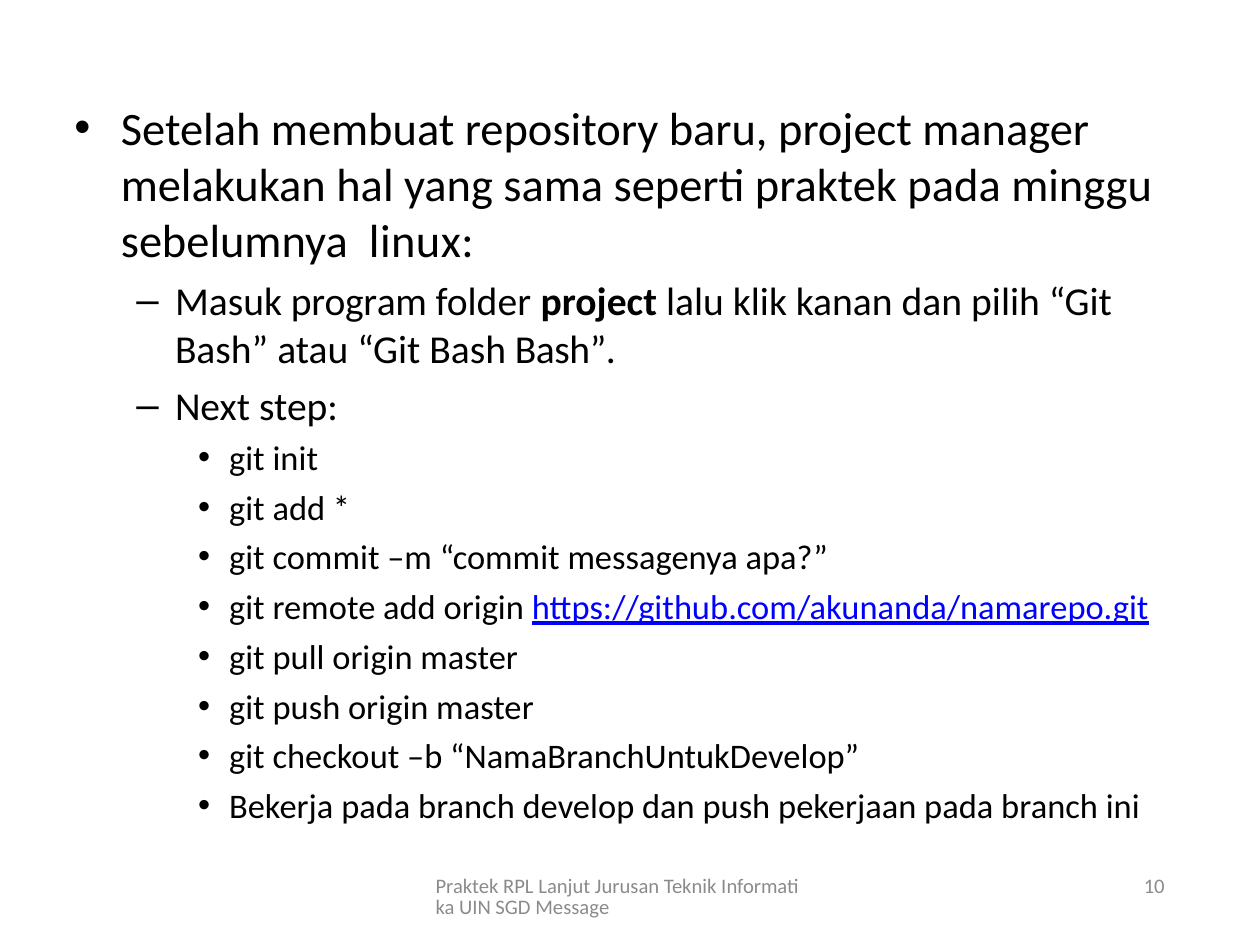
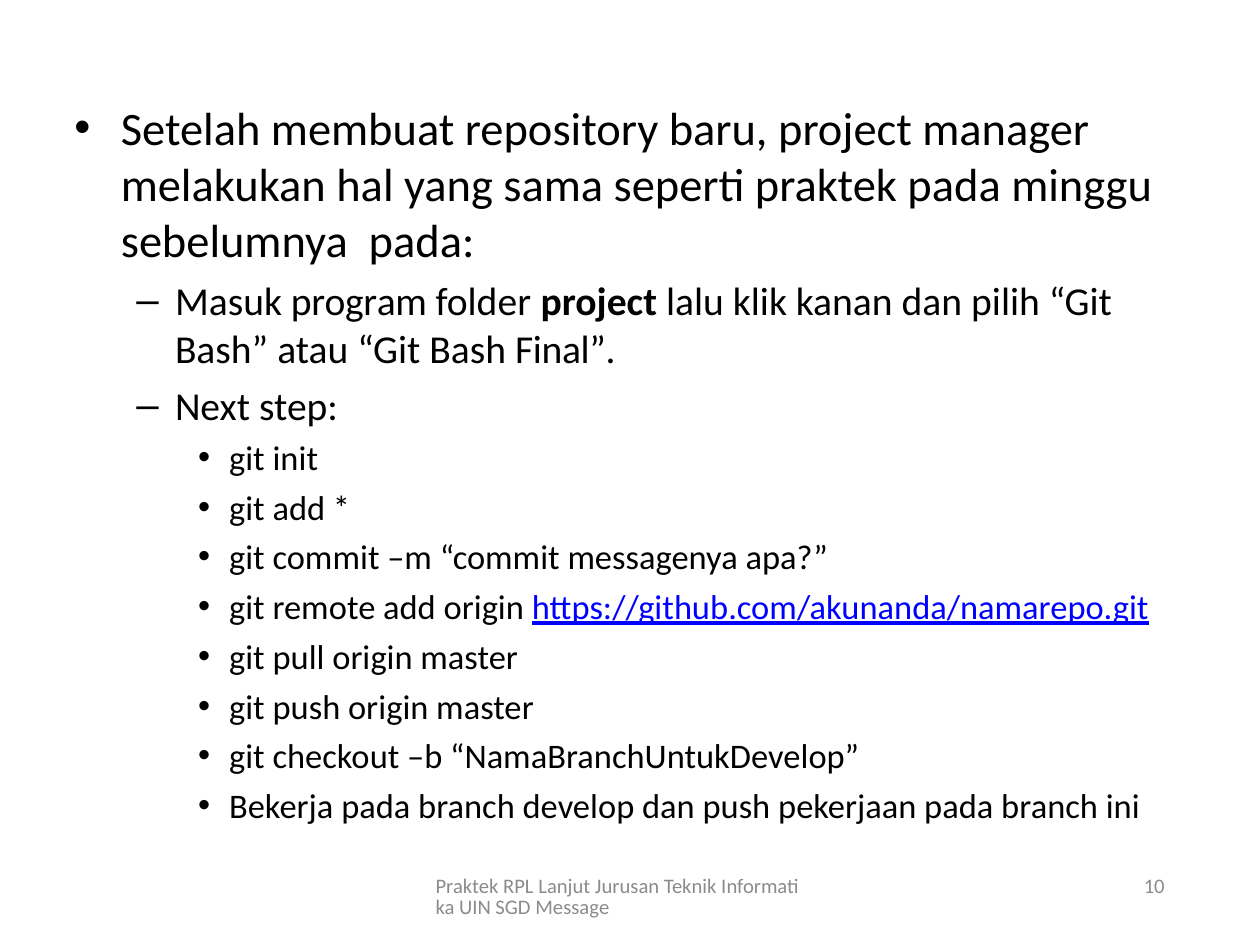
sebelumnya linux: linux -> pada
Bash Bash: Bash -> Final
